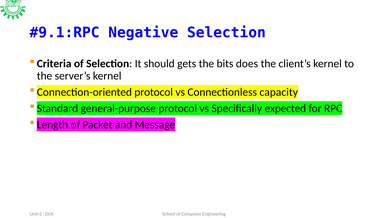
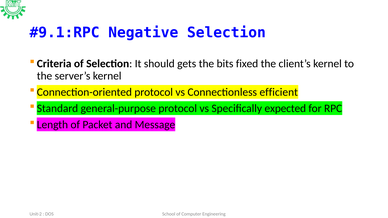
does: does -> fixed
capacity: capacity -> efficient
